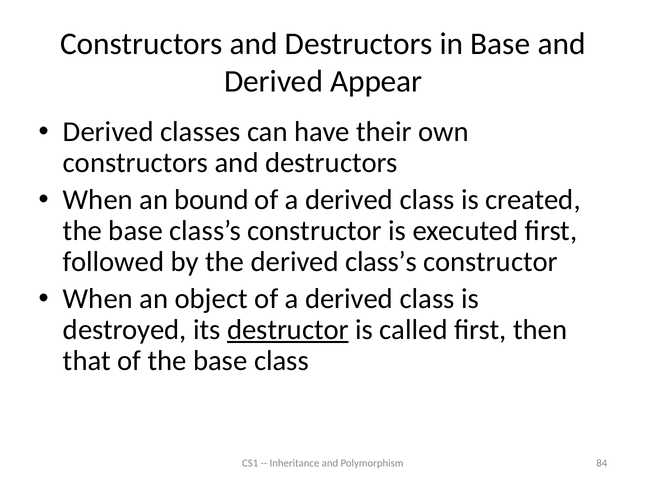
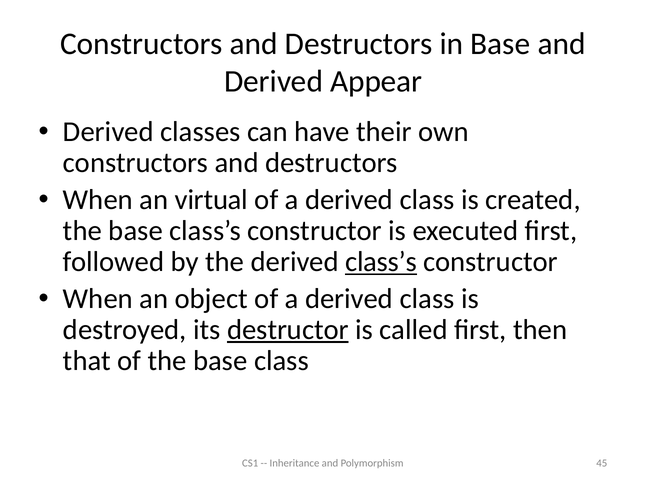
bound: bound -> virtual
class’s at (381, 261) underline: none -> present
84: 84 -> 45
